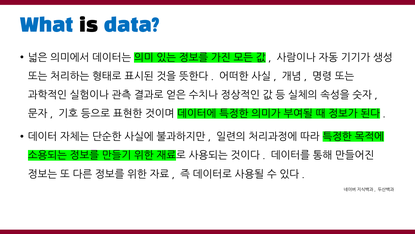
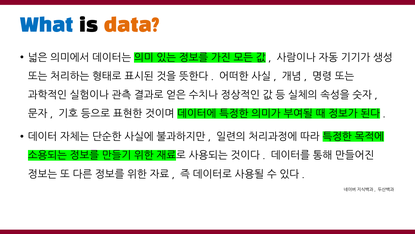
data colour: blue -> orange
